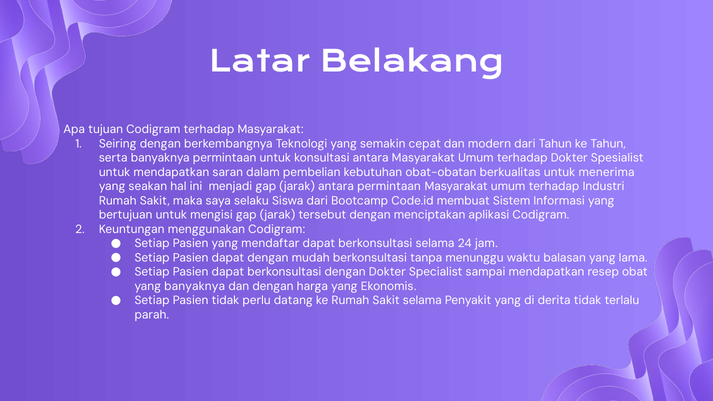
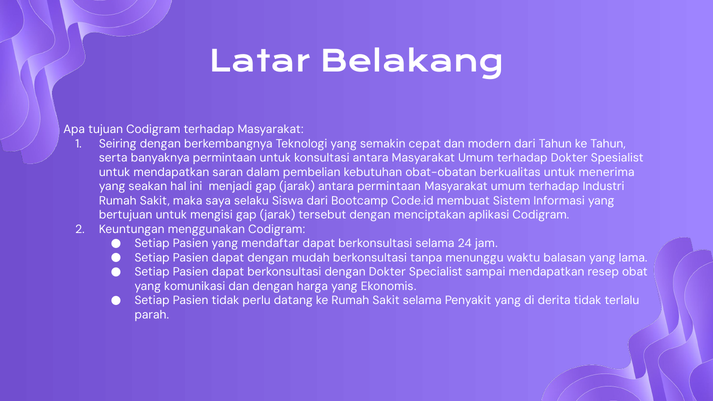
yang banyaknya: banyaknya -> komunikasi
